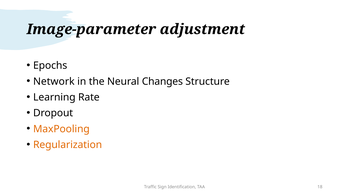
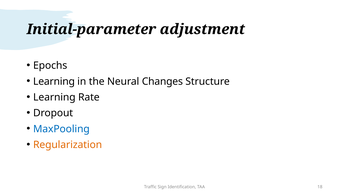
Image-parameter: Image-parameter -> Initial-parameter
Network at (54, 82): Network -> Learning
MaxPooling colour: orange -> blue
